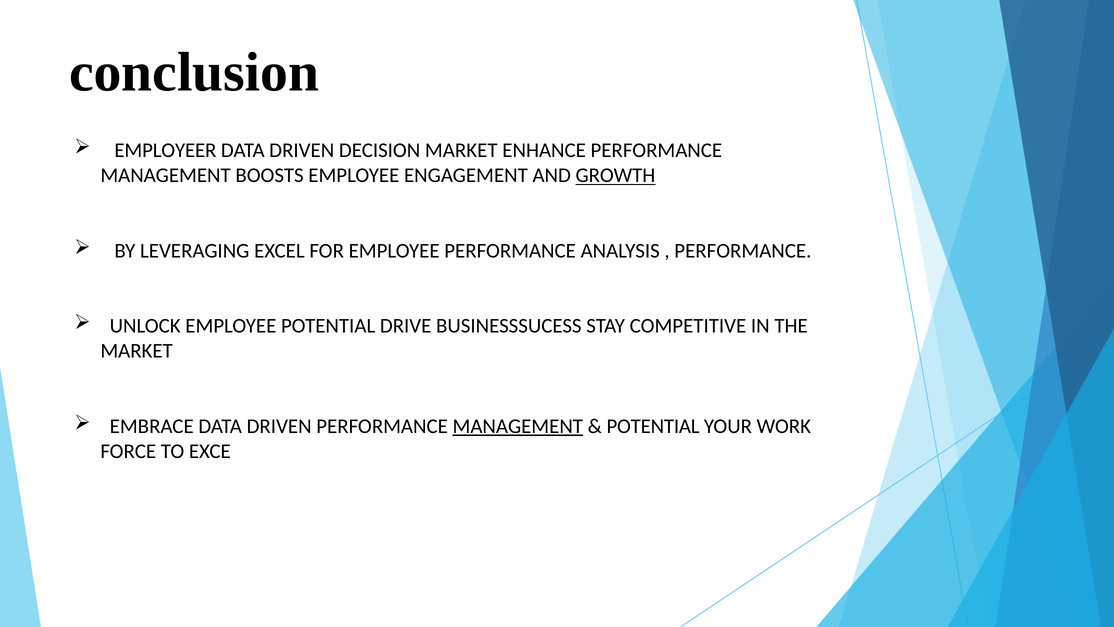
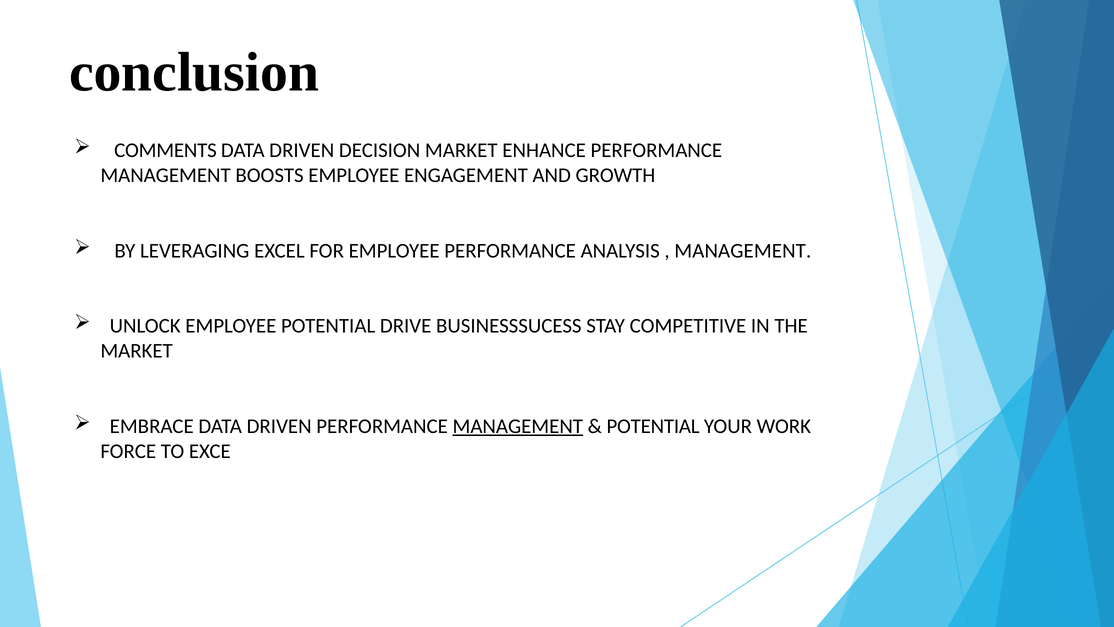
EMPLOYEER: EMPLOYEER -> COMMENTS
GROWTH underline: present -> none
PERFORMANCE at (743, 251): PERFORMANCE -> MANAGEMENT
